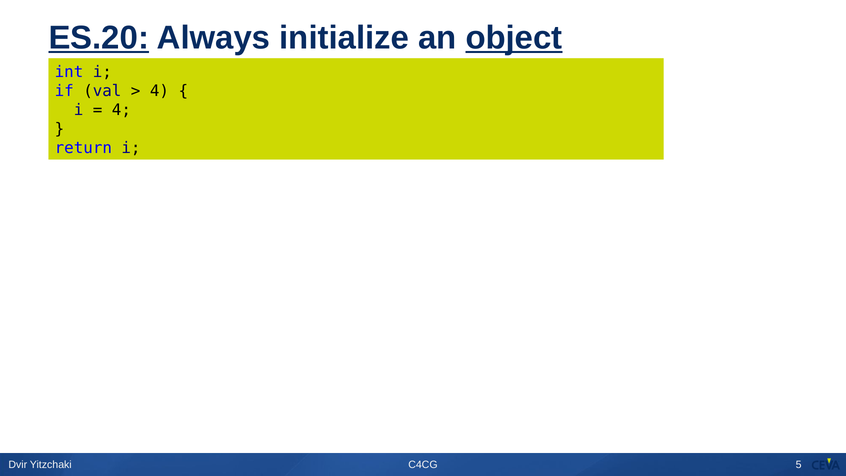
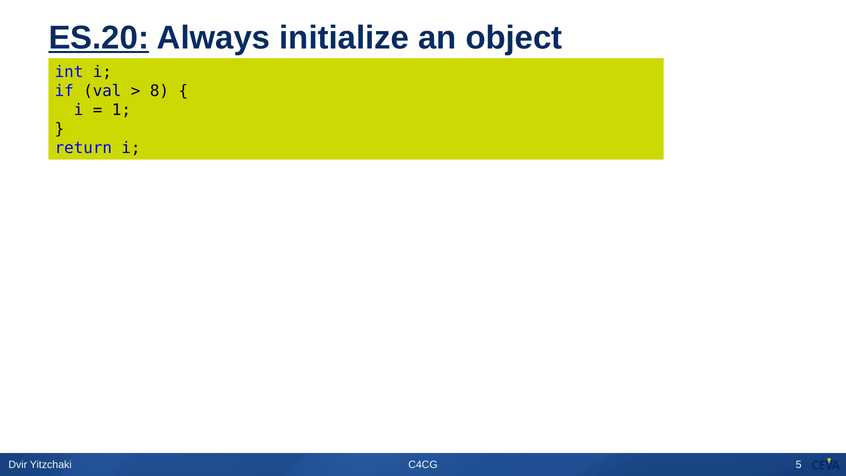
object underline: present -> none
4 at (159, 91): 4 -> 8
4 at (121, 110): 4 -> 1
